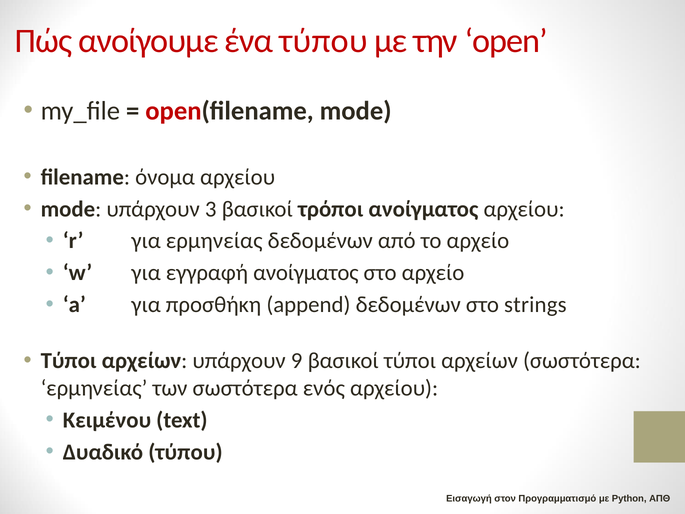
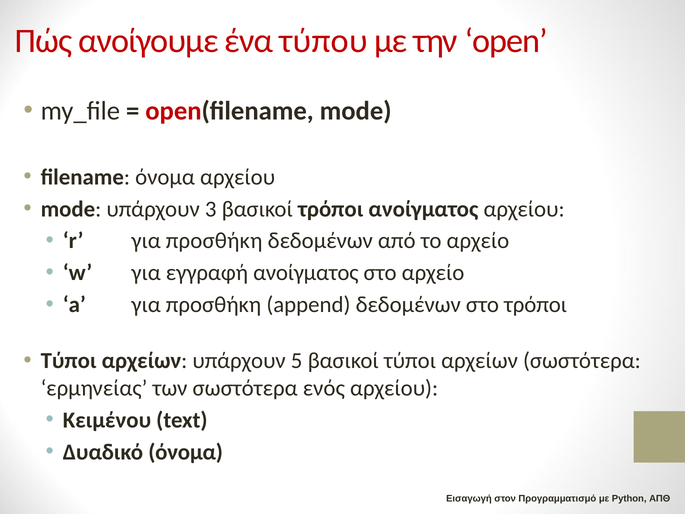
r για ερμηνείας: ερμηνείας -> προσθήκη
στο strings: strings -> τρόποι
9: 9 -> 5
Δυαδικό τύπου: τύπου -> όνομα
